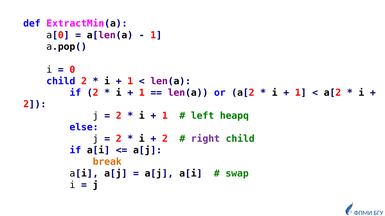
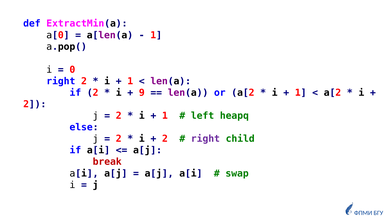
child at (61, 81): child -> right
1 at (142, 93): 1 -> 9
break colour: orange -> red
